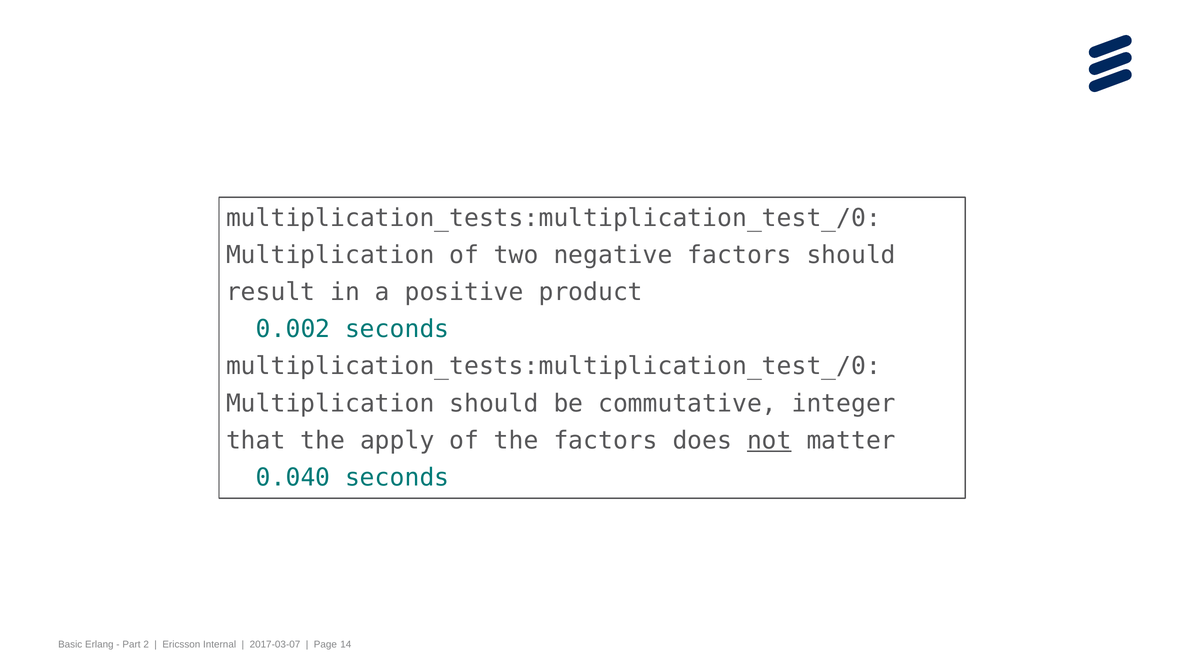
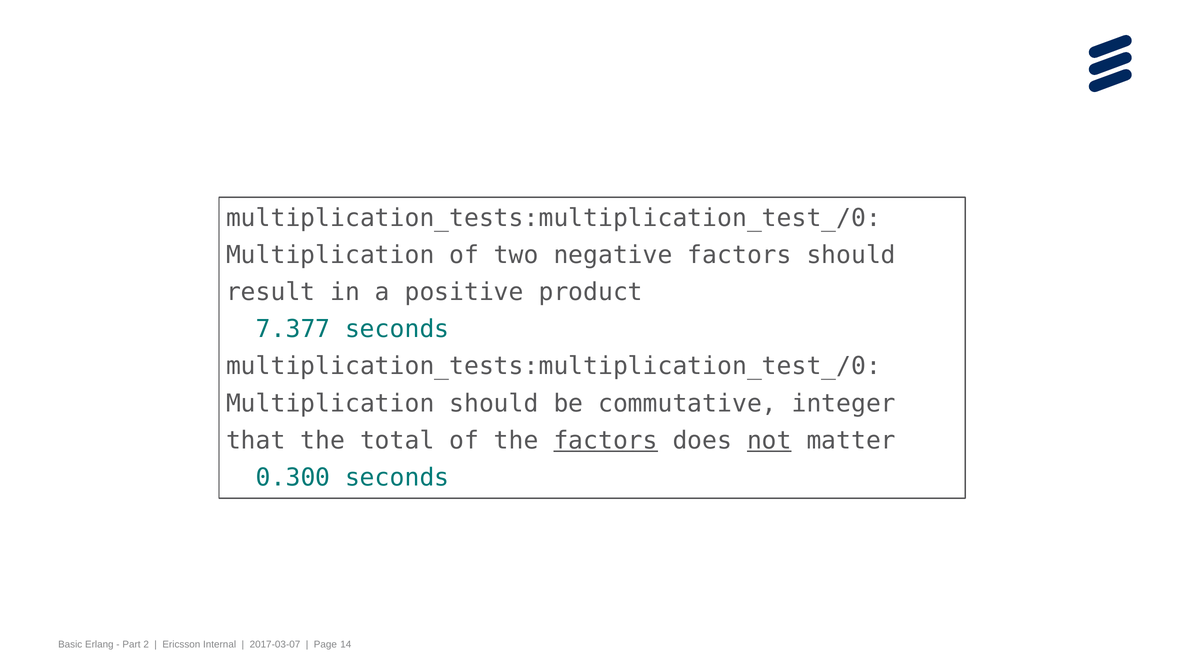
0.002: 0.002 -> 7.377
apply: apply -> total
factors at (606, 440) underline: none -> present
0.040: 0.040 -> 0.300
